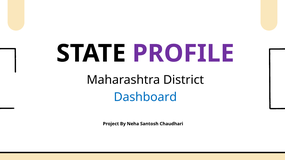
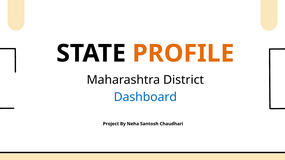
PROFILE colour: purple -> orange
